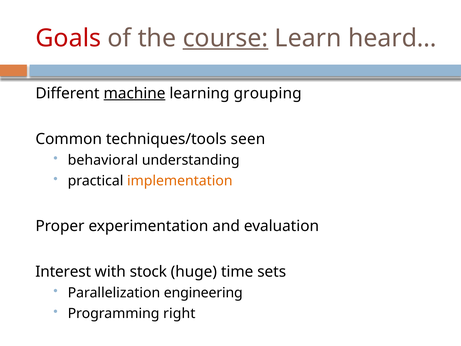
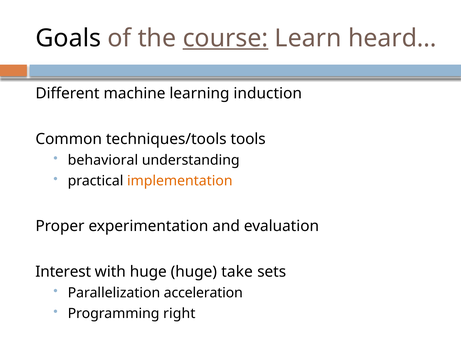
Goals colour: red -> black
machine underline: present -> none
grouping: grouping -> induction
seen: seen -> tools
with stock: stock -> huge
time: time -> take
engineering: engineering -> acceleration
